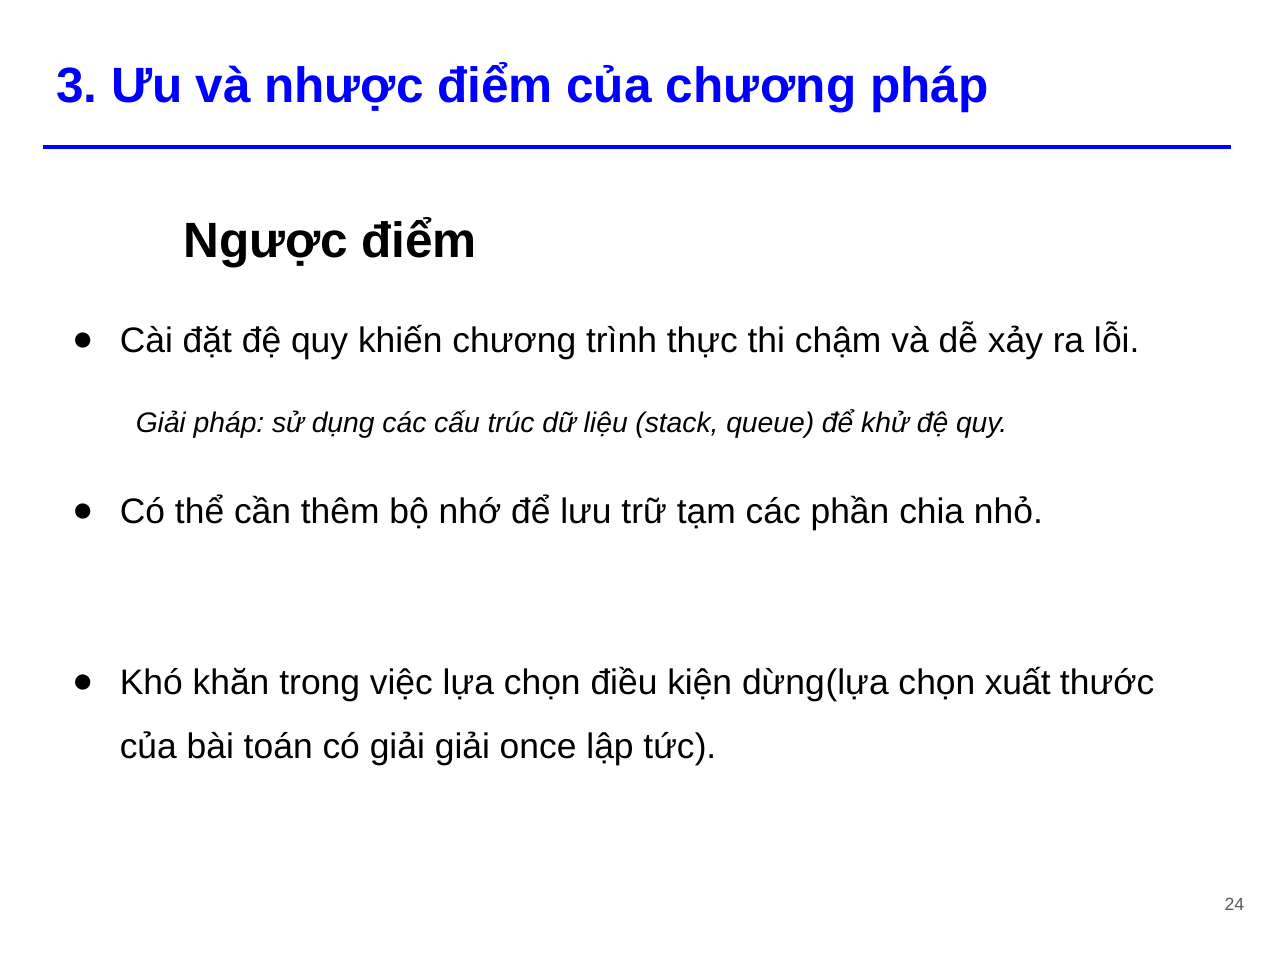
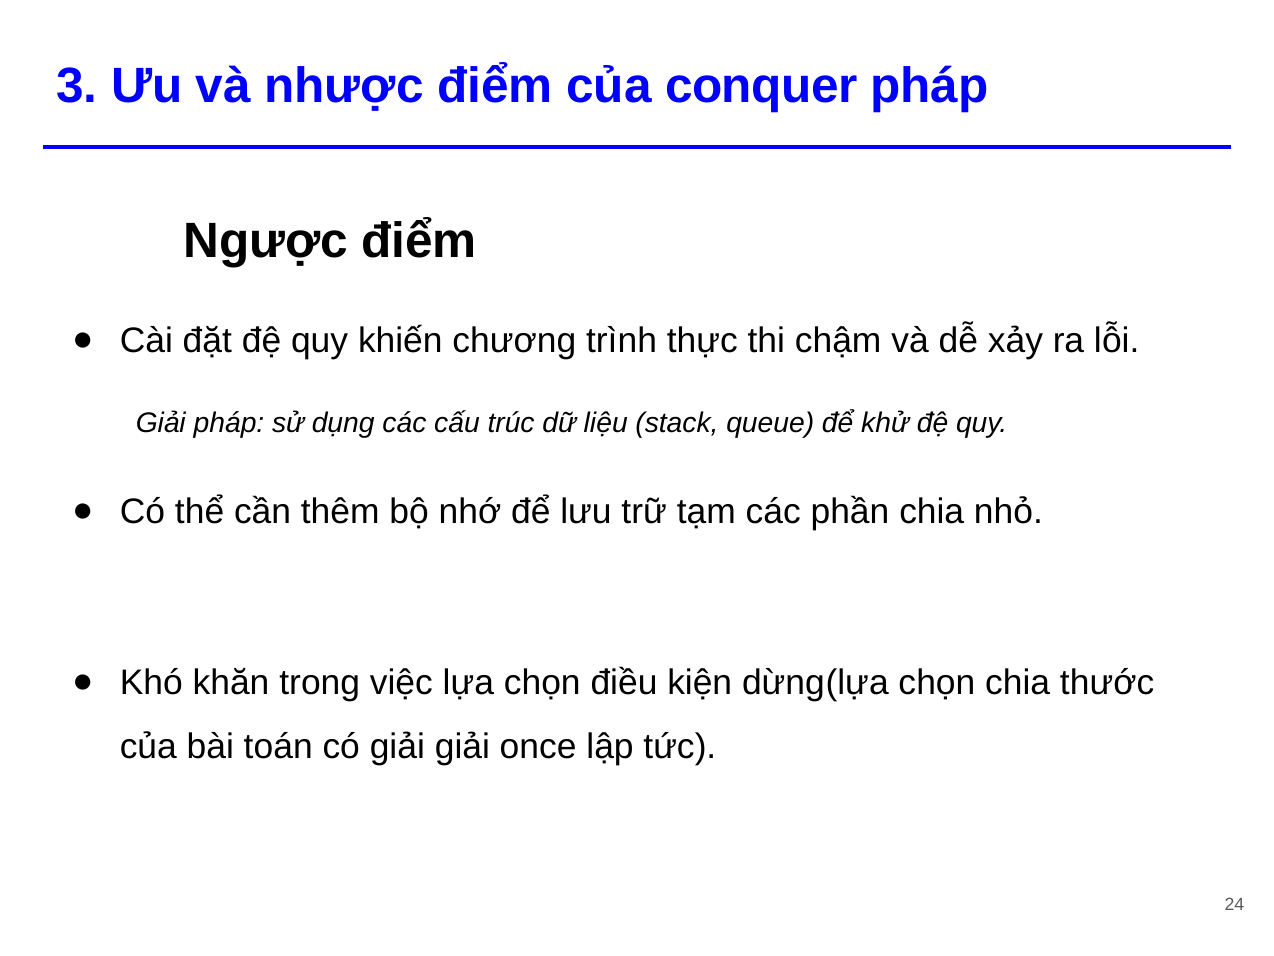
của chương: chương -> conquer
chọn xuất: xuất -> chia
